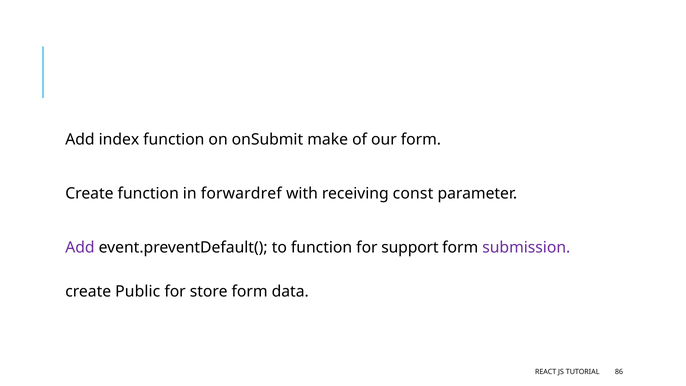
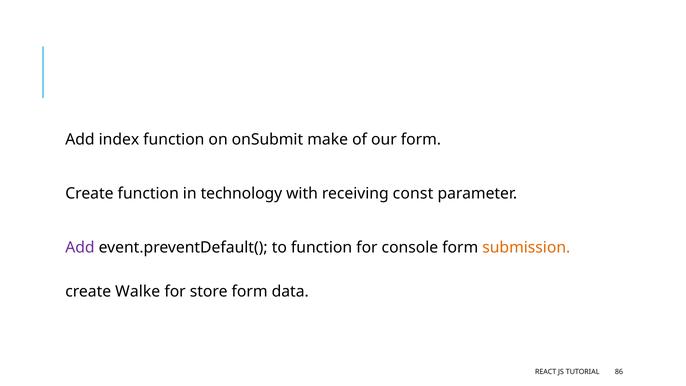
forwardref: forwardref -> technology
support: support -> console
submission colour: purple -> orange
Public: Public -> Walke
